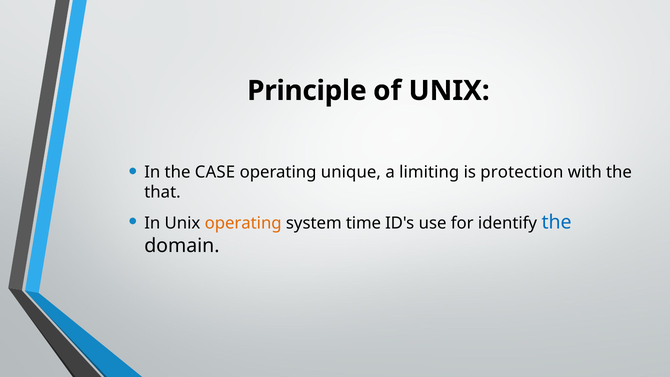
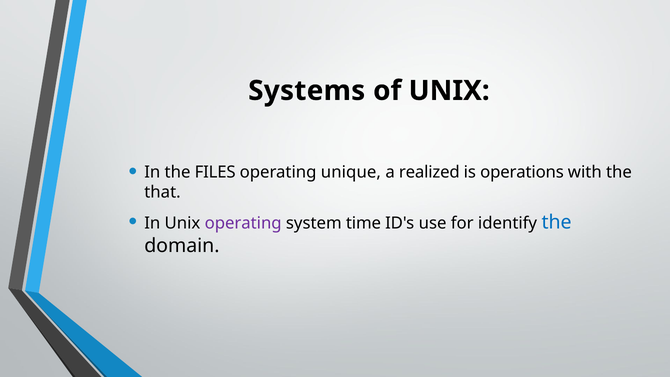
Principle: Principle -> Systems
CASE: CASE -> FILES
limiting: limiting -> realized
protection: protection -> operations
operating at (243, 223) colour: orange -> purple
